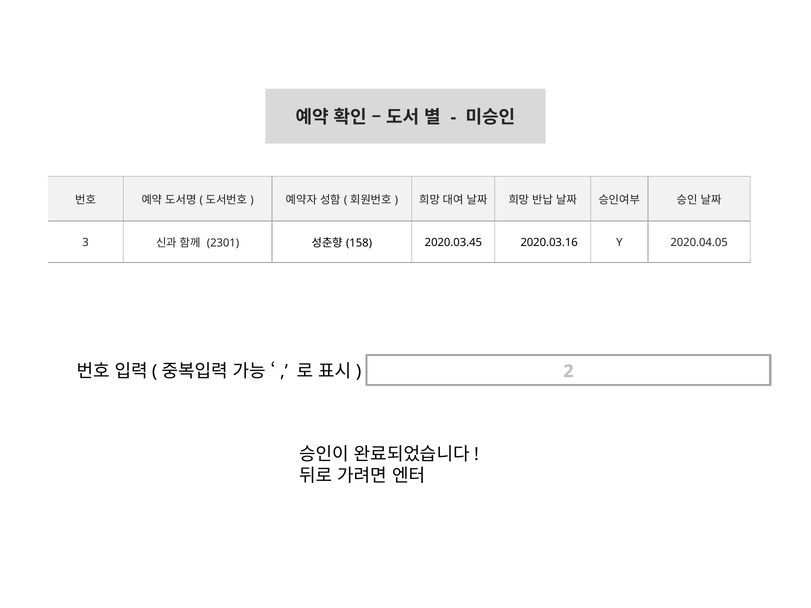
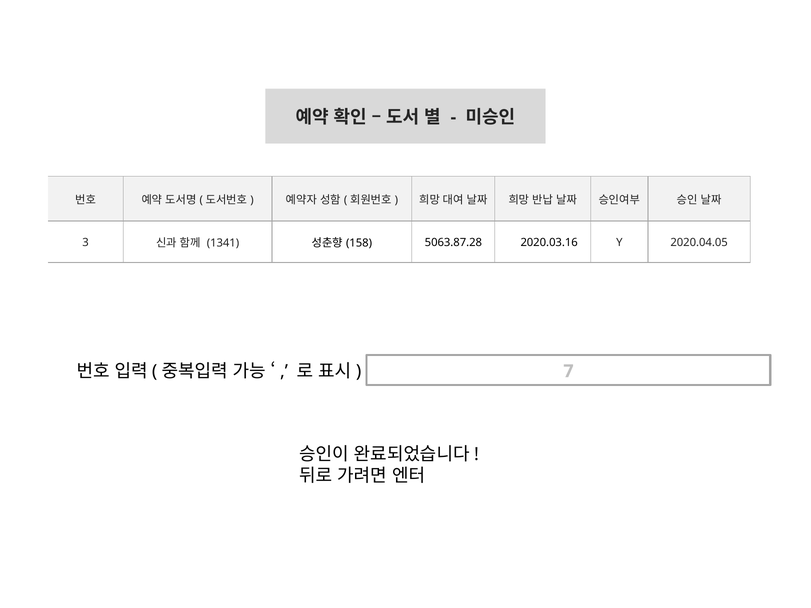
2301: 2301 -> 1341
2020.03.45: 2020.03.45 -> 5063.87.28
2: 2 -> 7
